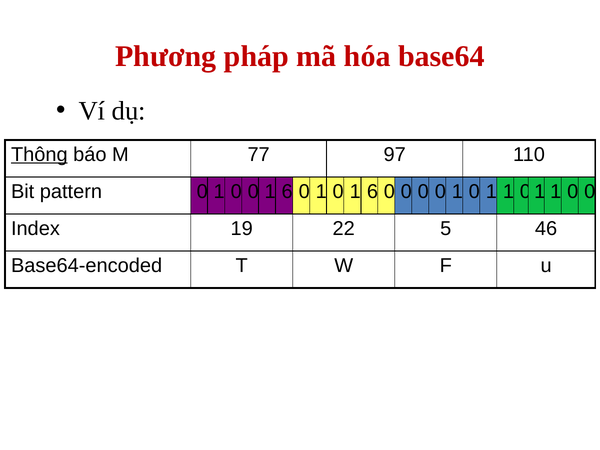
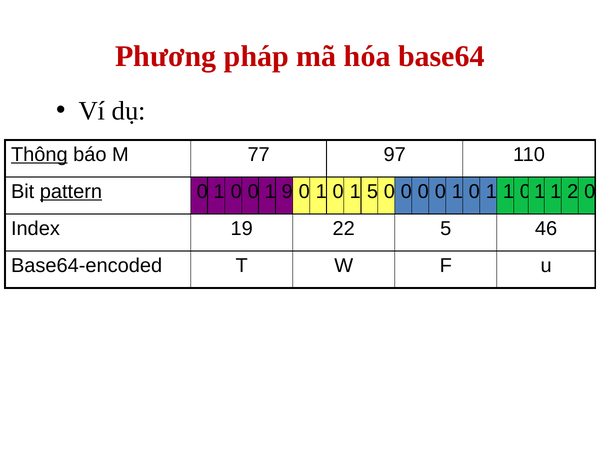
pattern underline: none -> present
0 0 1 6: 6 -> 9
1 0 1 6: 6 -> 5
0 at (573, 191): 0 -> 2
